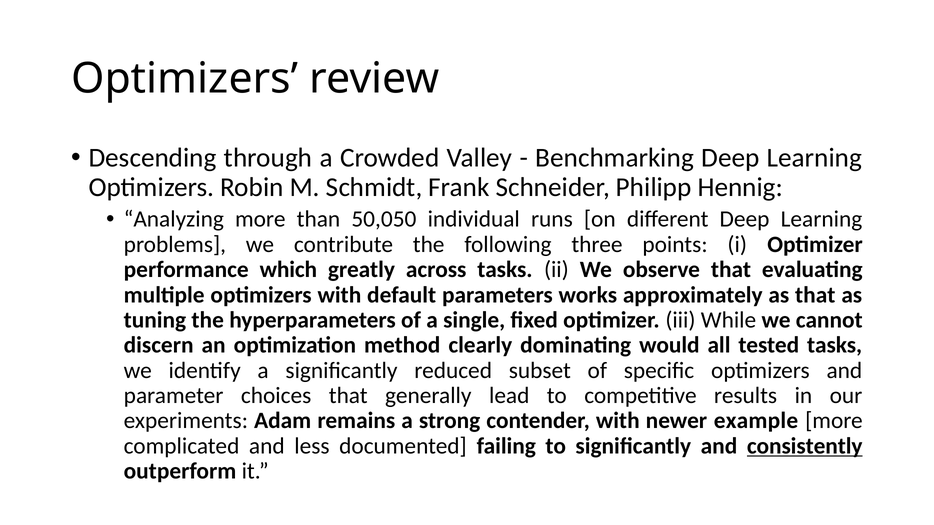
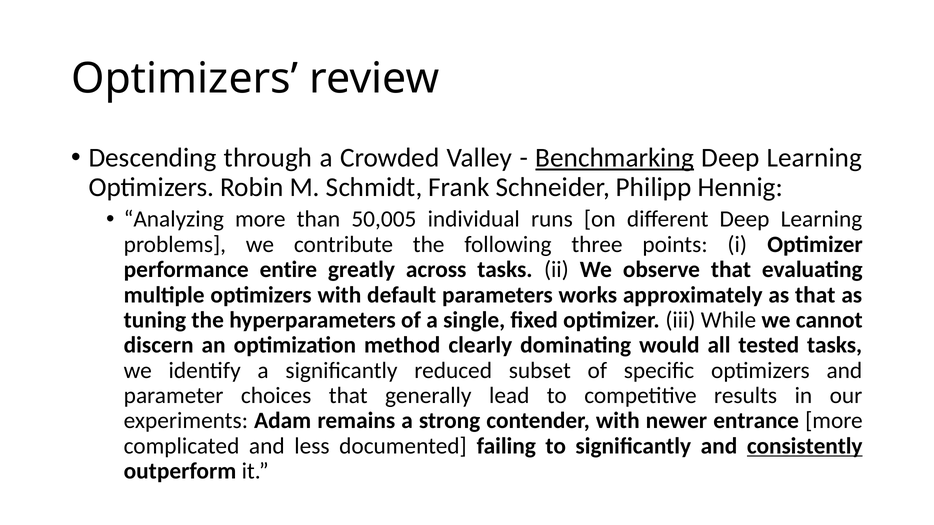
Benchmarking underline: none -> present
50,050: 50,050 -> 50,005
which: which -> entire
example: example -> entrance
